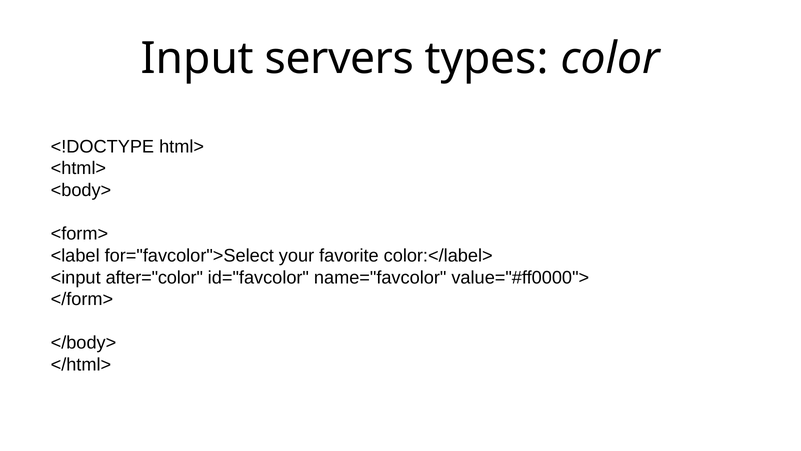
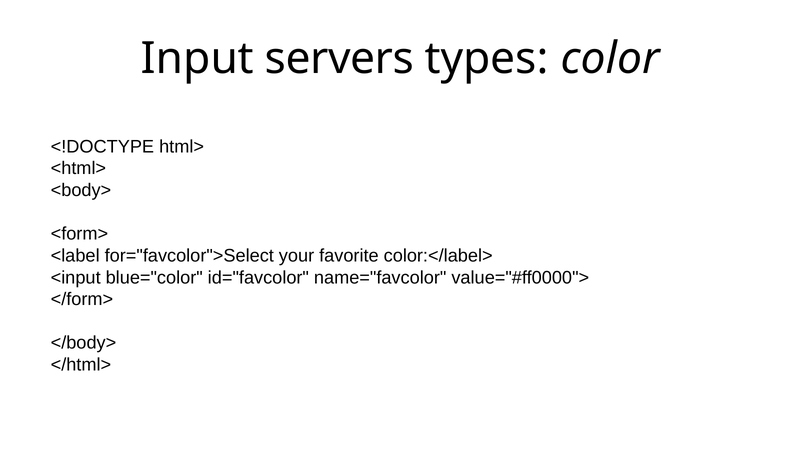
after="color: after="color -> blue="color
